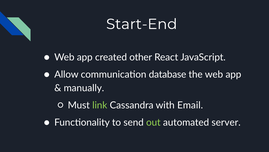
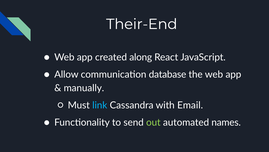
Start-End: Start-End -> Their-End
other: other -> along
link colour: light green -> light blue
server: server -> names
